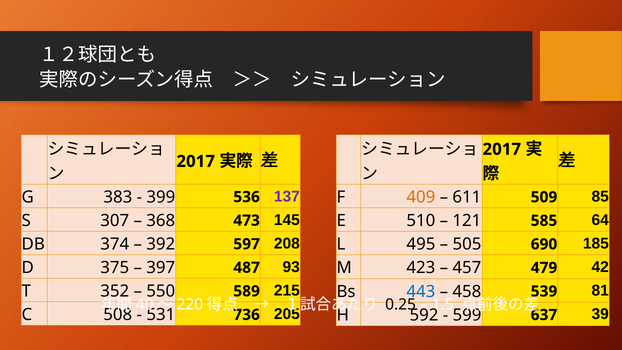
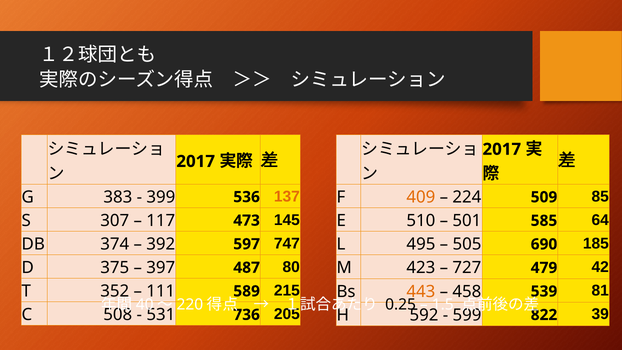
137 colour: purple -> orange
611: 611 -> 224
368: 368 -> 117
121: 121 -> 501
208: 208 -> 747
93: 93 -> 80
457: 457 -> 727
550: 550 -> 111
443 colour: blue -> orange
637: 637 -> 822
